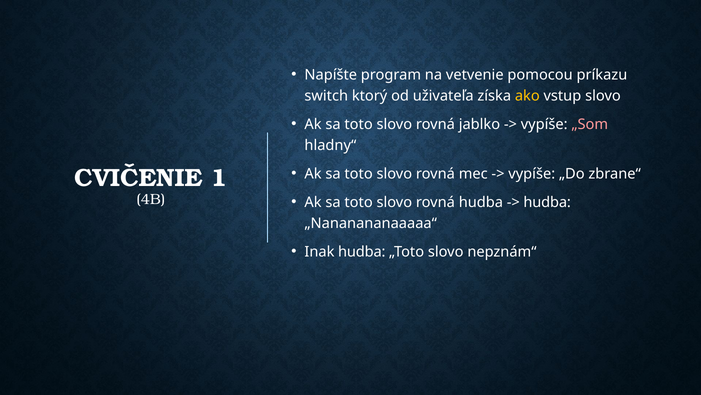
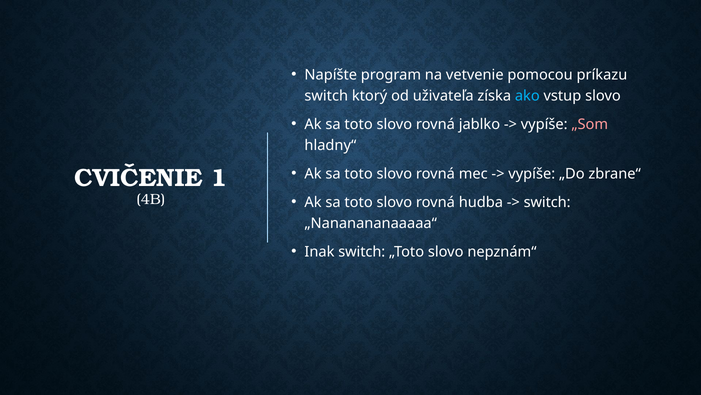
ako colour: yellow -> light blue
hudba at (547, 202): hudba -> switch
Inak hudba: hudba -> switch
